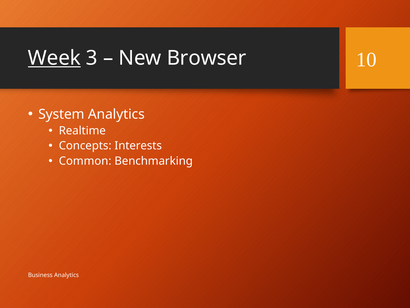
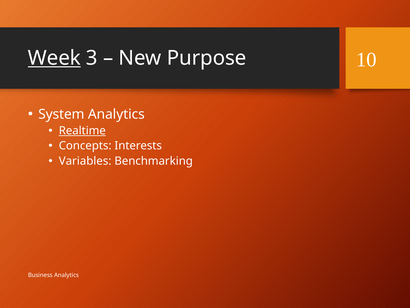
Browser: Browser -> Purpose
Realtime underline: none -> present
Common: Common -> Variables
